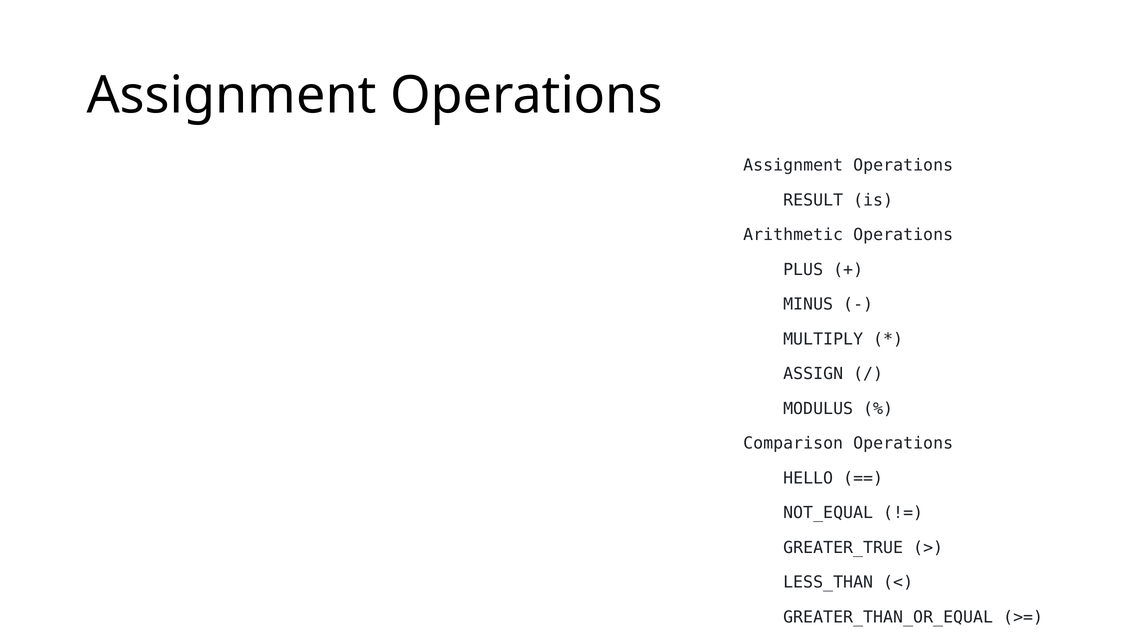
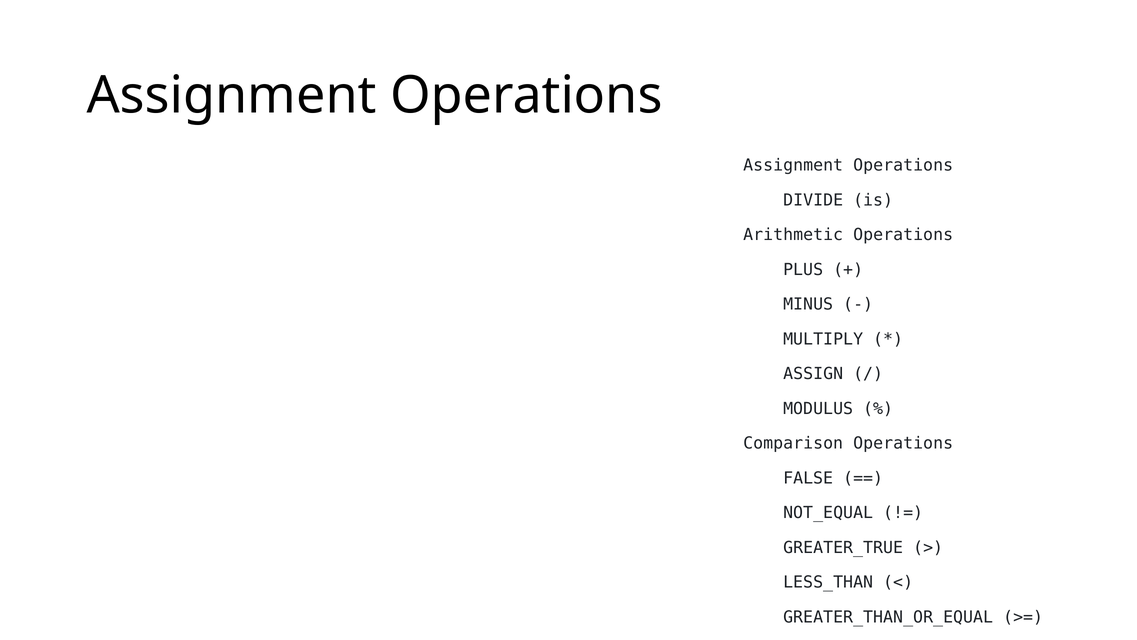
RESULT: RESULT -> DIVIDE
HELLO: HELLO -> FALSE
